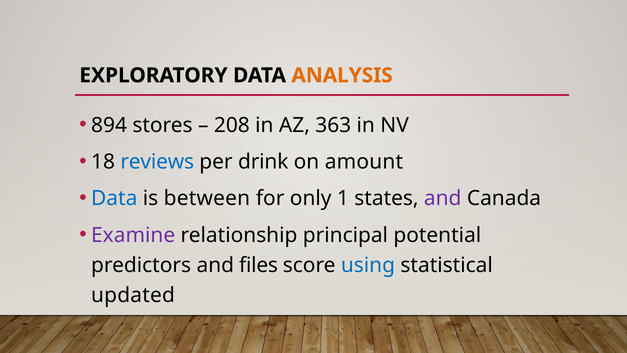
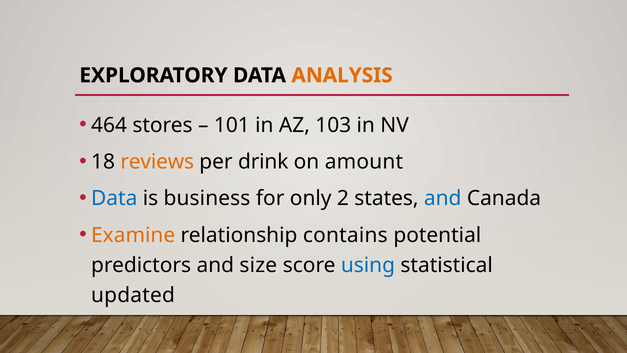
894: 894 -> 464
208: 208 -> 101
363: 363 -> 103
reviews colour: blue -> orange
between: between -> business
1: 1 -> 2
and at (443, 198) colour: purple -> blue
Examine colour: purple -> orange
principal: principal -> contains
files: files -> size
